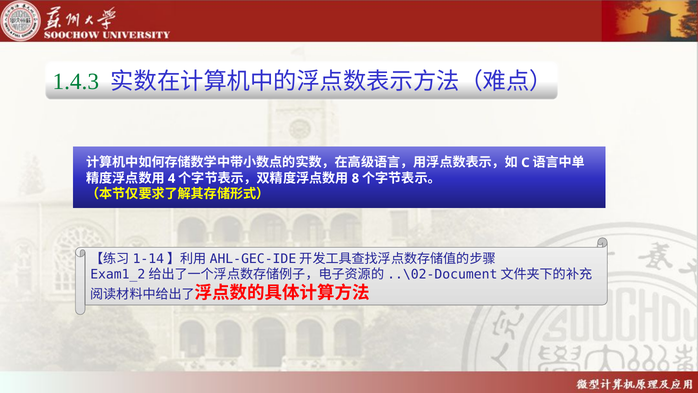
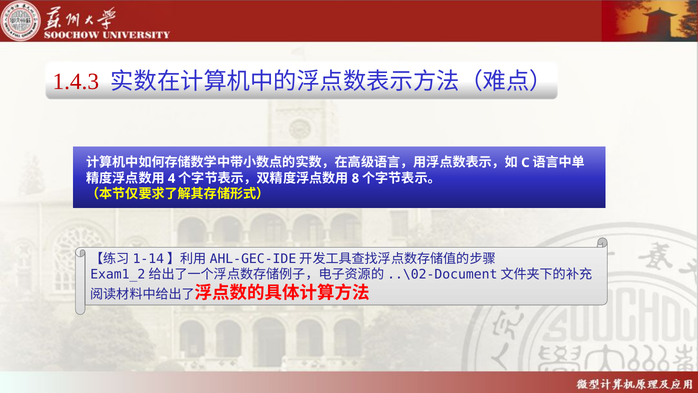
1.4.3 colour: green -> red
